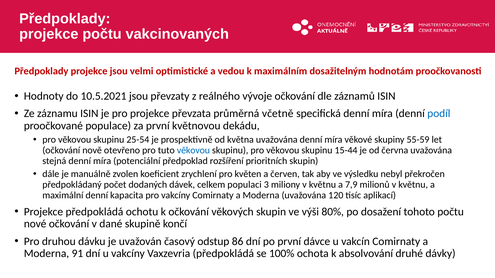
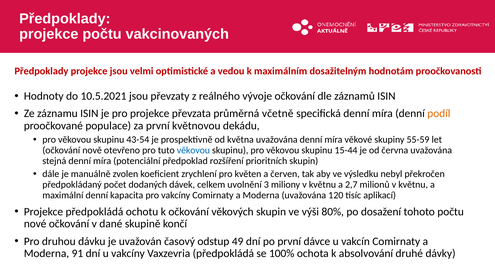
podíl colour: blue -> orange
25-54: 25-54 -> 43-54
populaci: populaci -> uvolnění
7,9: 7,9 -> 2,7
86: 86 -> 49
